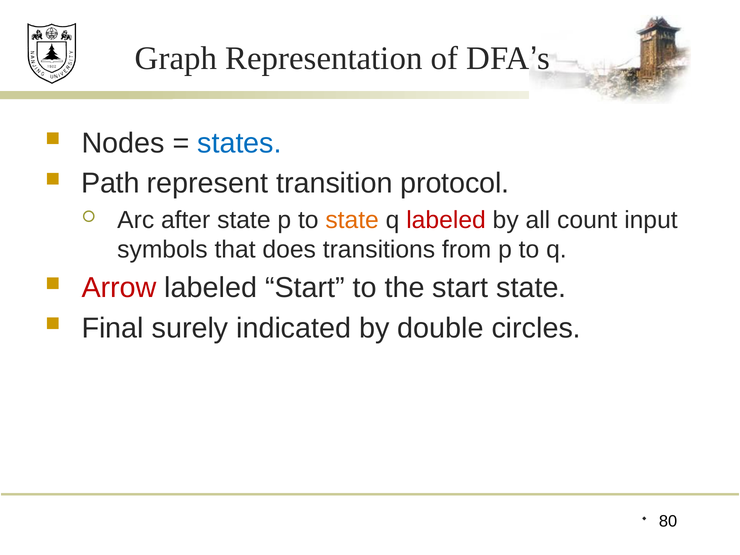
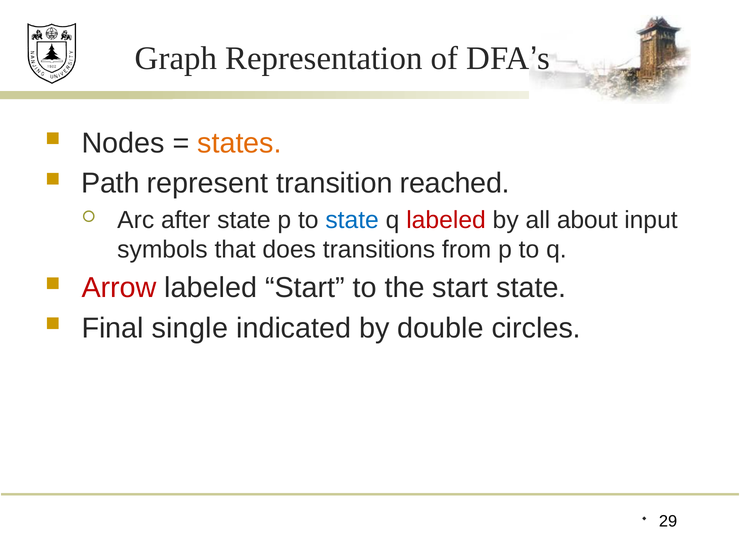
states colour: blue -> orange
protocol: protocol -> reached
state at (352, 220) colour: orange -> blue
count: count -> about
surely: surely -> single
80: 80 -> 29
